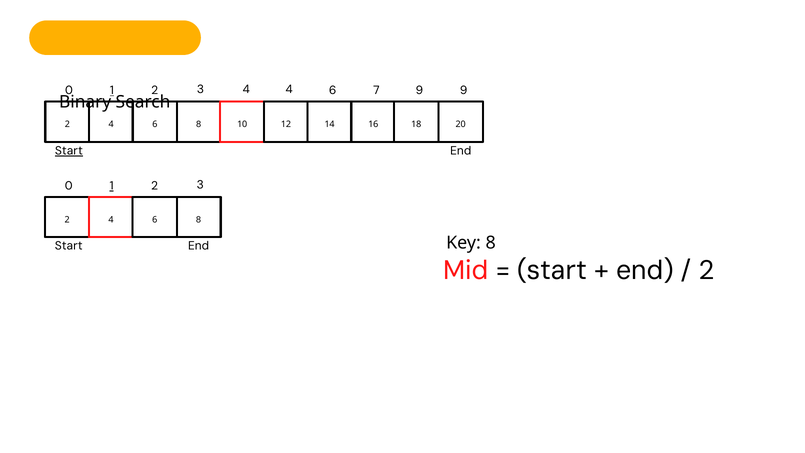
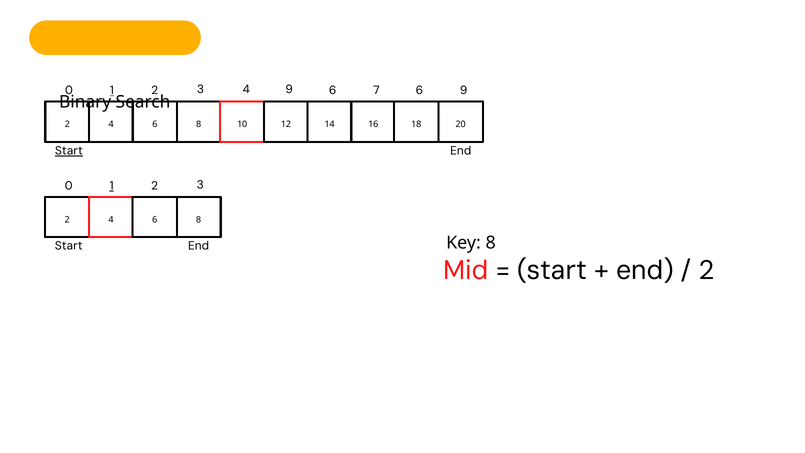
4 at (289, 89): 4 -> 9
7 9: 9 -> 6
